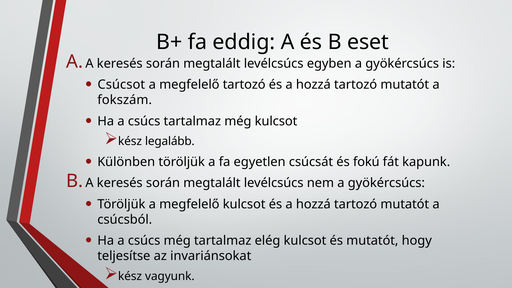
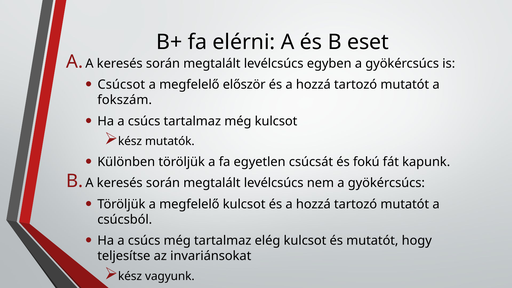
eddig: eddig -> elérni
megfelelő tartozó: tartozó -> először
legalább: legalább -> mutatók
